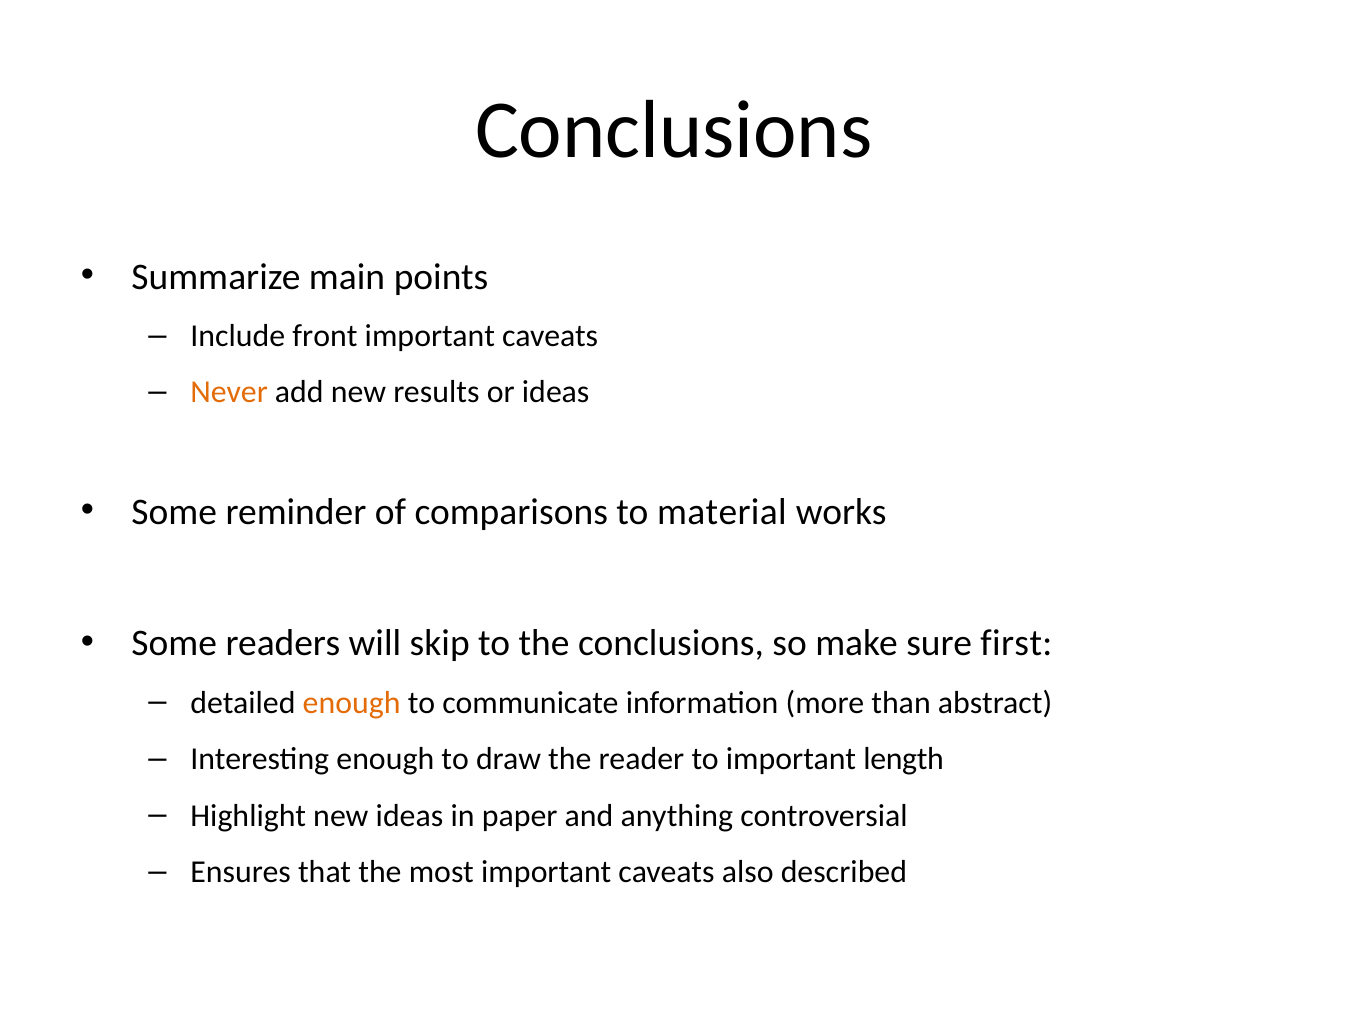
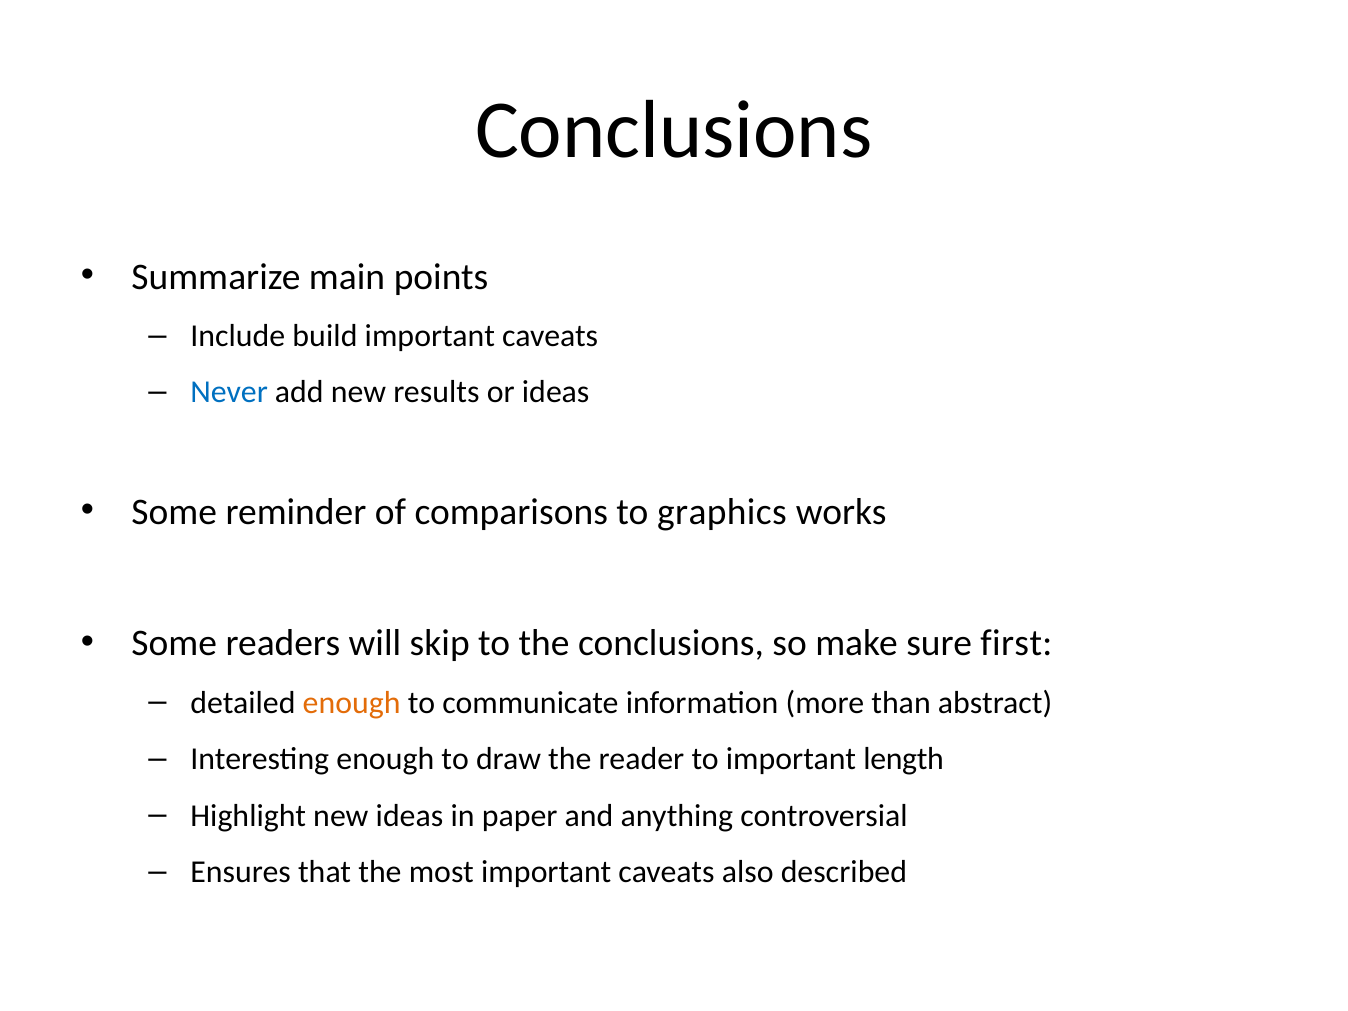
front: front -> build
Never colour: orange -> blue
material: material -> graphics
